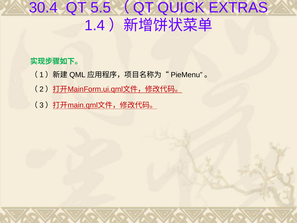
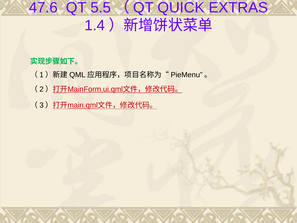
30.4: 30.4 -> 47.6
